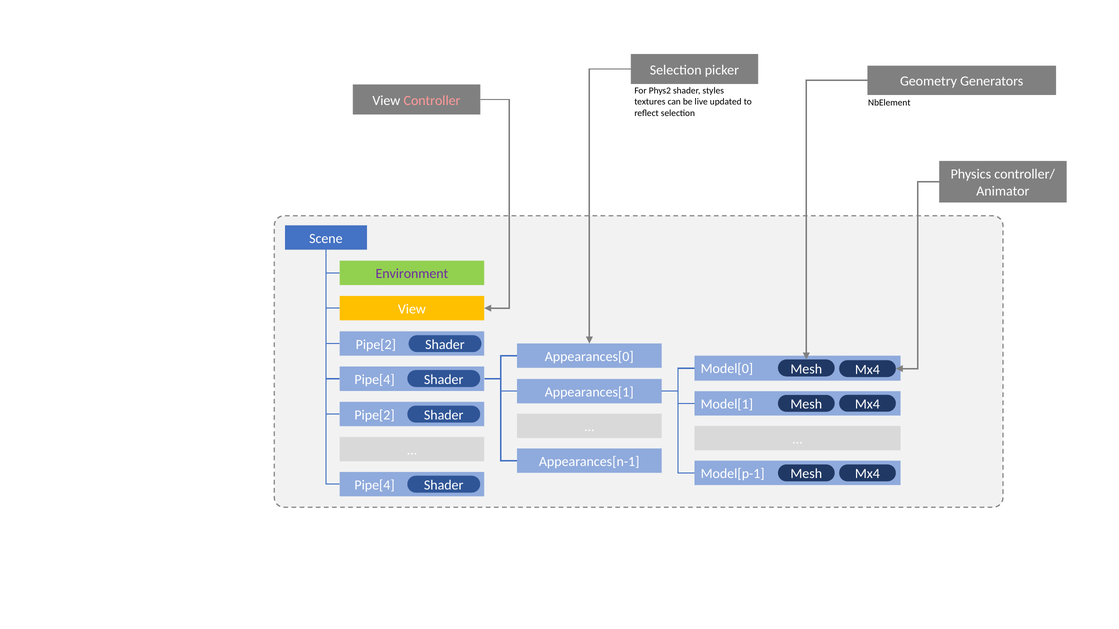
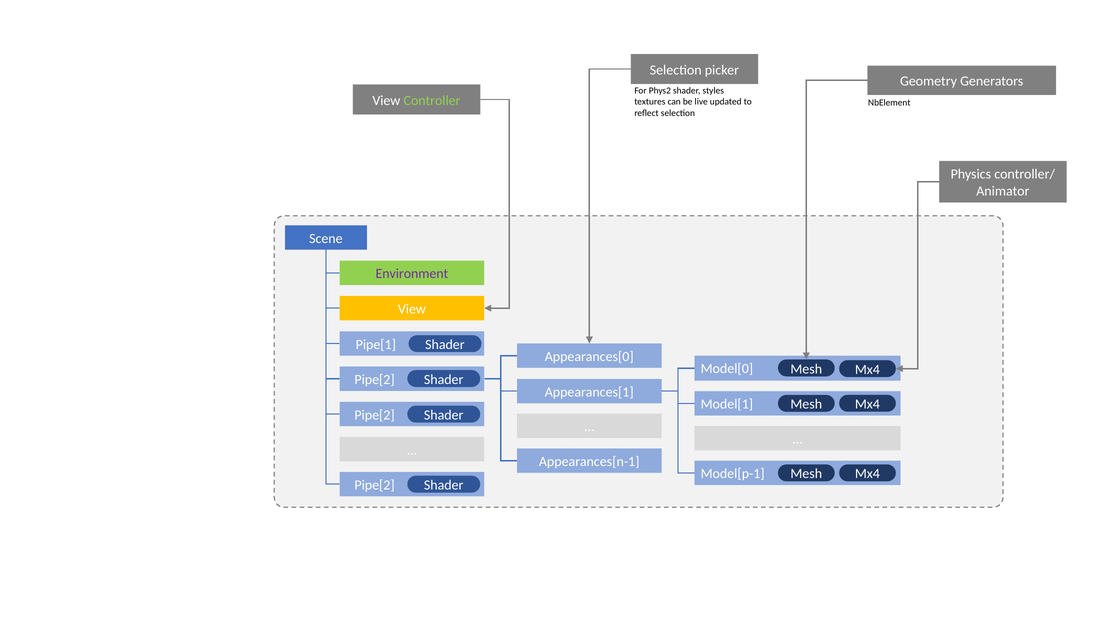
Controller colour: pink -> light green
Pipe[2 at (376, 345): Pipe[2 -> Pipe[1
Pipe[4 at (375, 380): Pipe[4 -> Pipe[2
Pipe[4 at (375, 485): Pipe[4 -> Pipe[2
